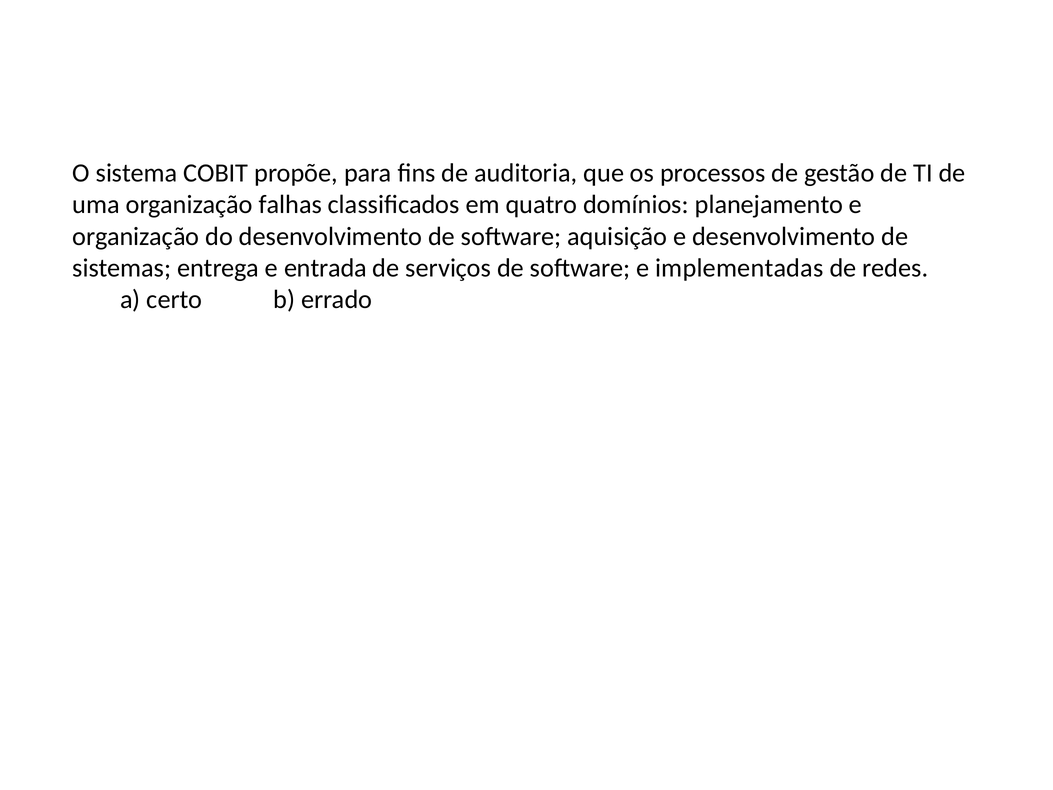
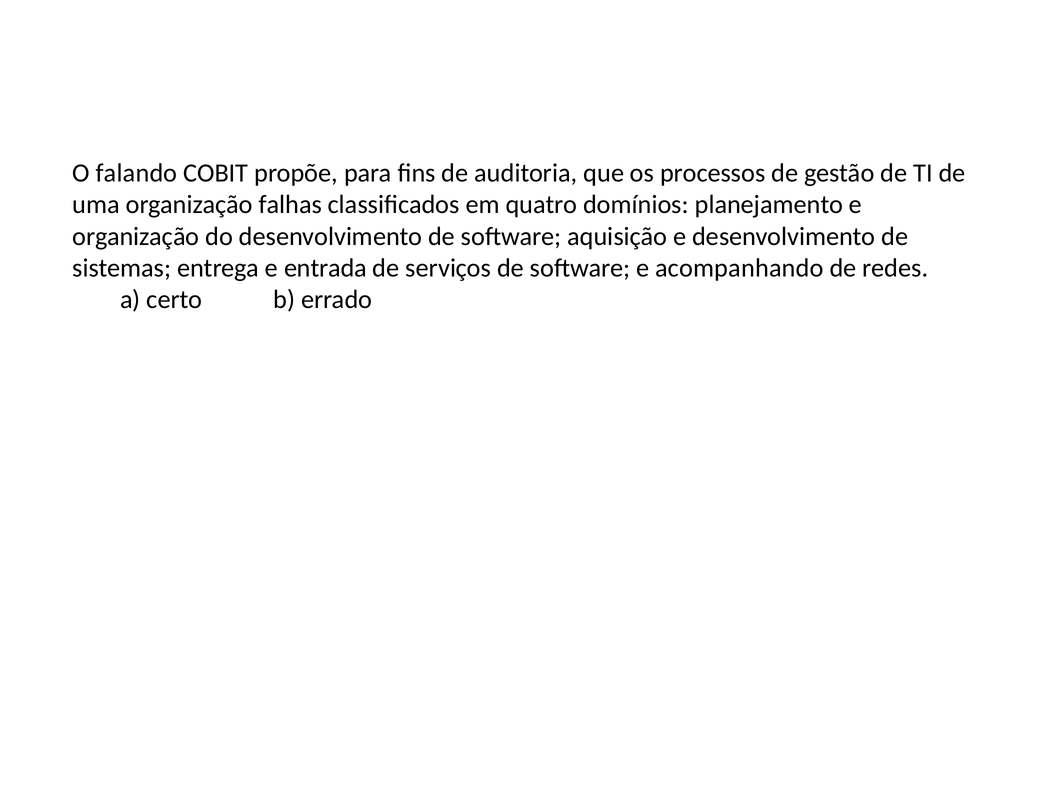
sistema: sistema -> falando
implementadas: implementadas -> acompanhando
